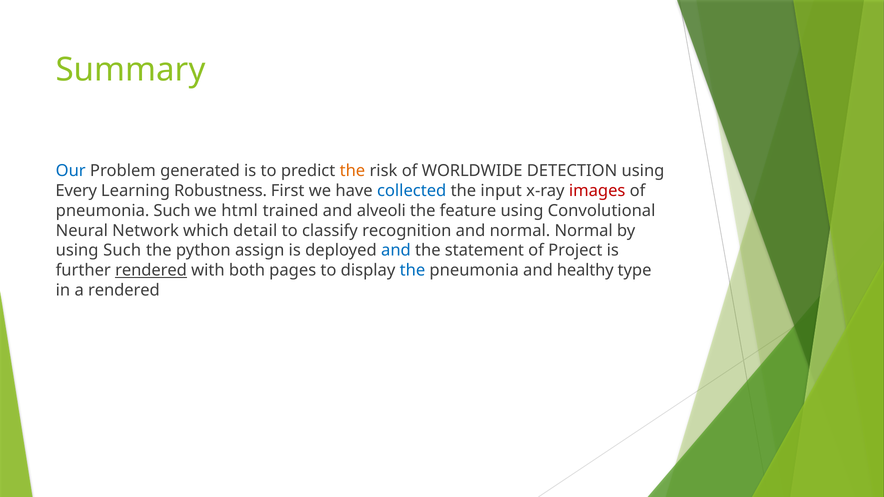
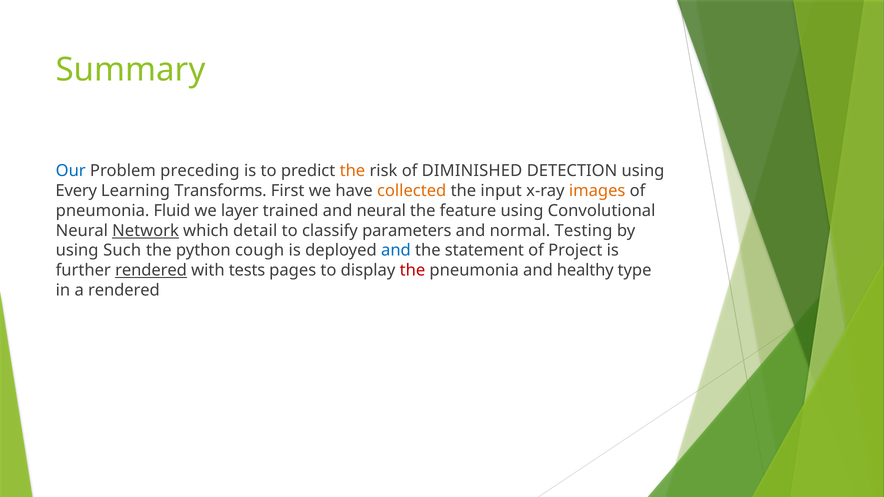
generated: generated -> preceding
WORLDWIDE: WORLDWIDE -> DIMINISHED
Robustness: Robustness -> Transforms
collected colour: blue -> orange
images colour: red -> orange
pneumonia Such: Such -> Fluid
html: html -> layer
and alveoli: alveoli -> neural
Network underline: none -> present
recognition: recognition -> parameters
normal Normal: Normal -> Testing
assign: assign -> cough
both: both -> tests
the at (412, 271) colour: blue -> red
